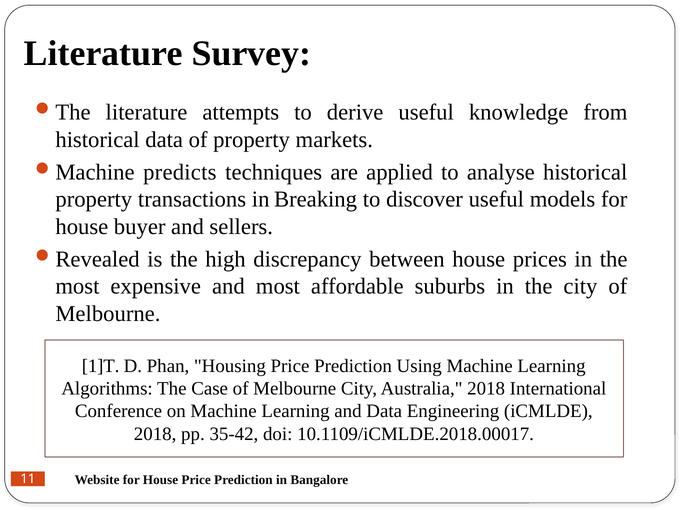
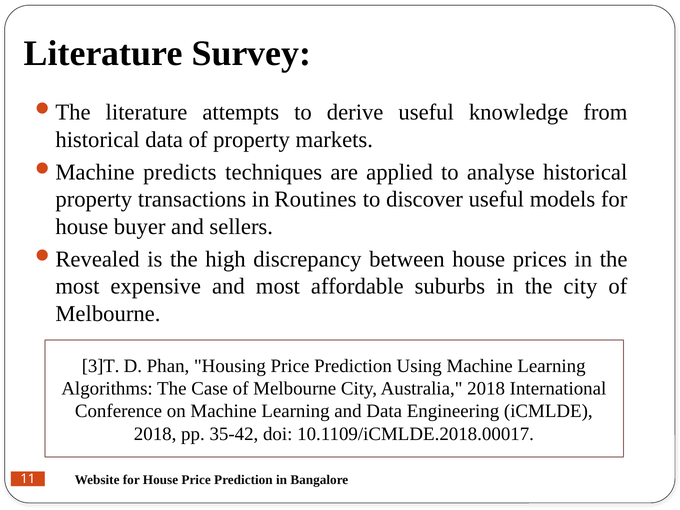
Breaking: Breaking -> Routines
1]T: 1]T -> 3]T
